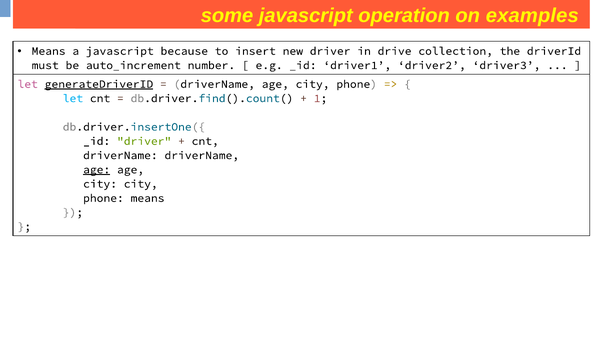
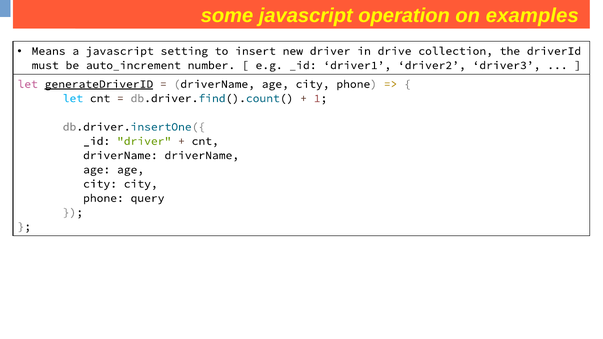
because: because -> setting
age at (97, 170) underline: present -> none
phone means: means -> query
